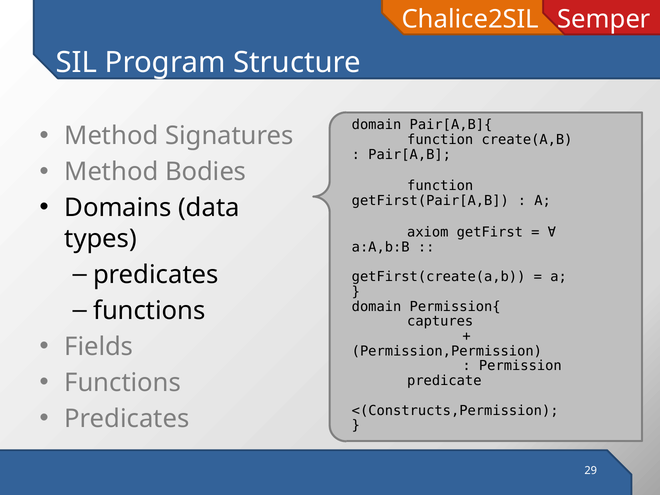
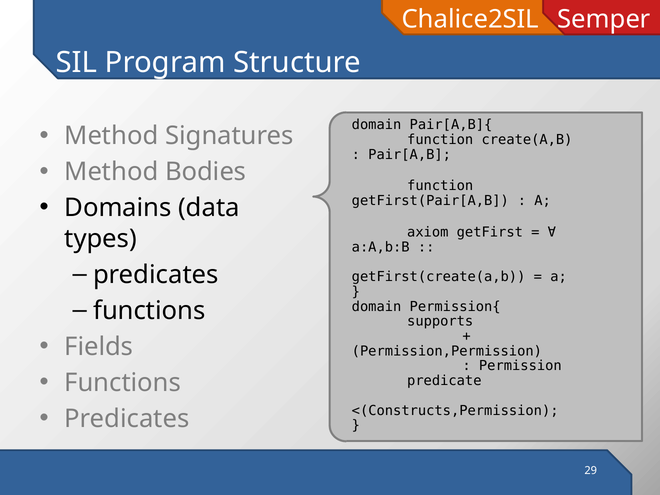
captures: captures -> supports
